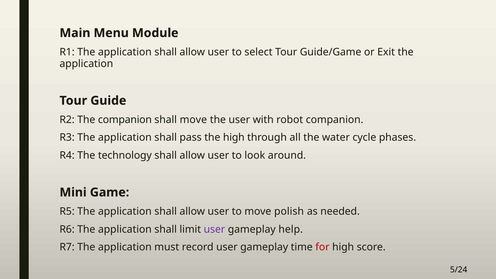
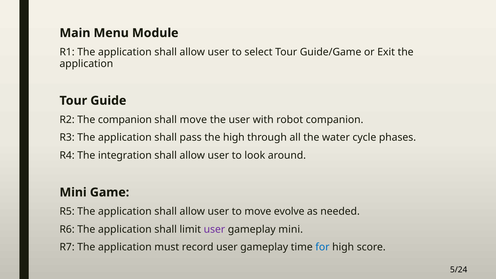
technology: technology -> integration
polish: polish -> evolve
gameplay help: help -> mini
for colour: red -> blue
